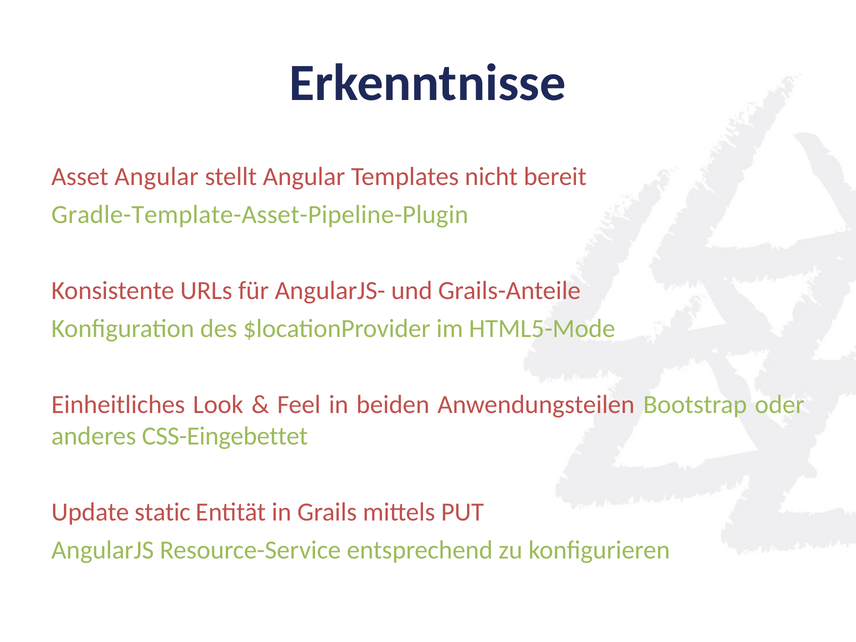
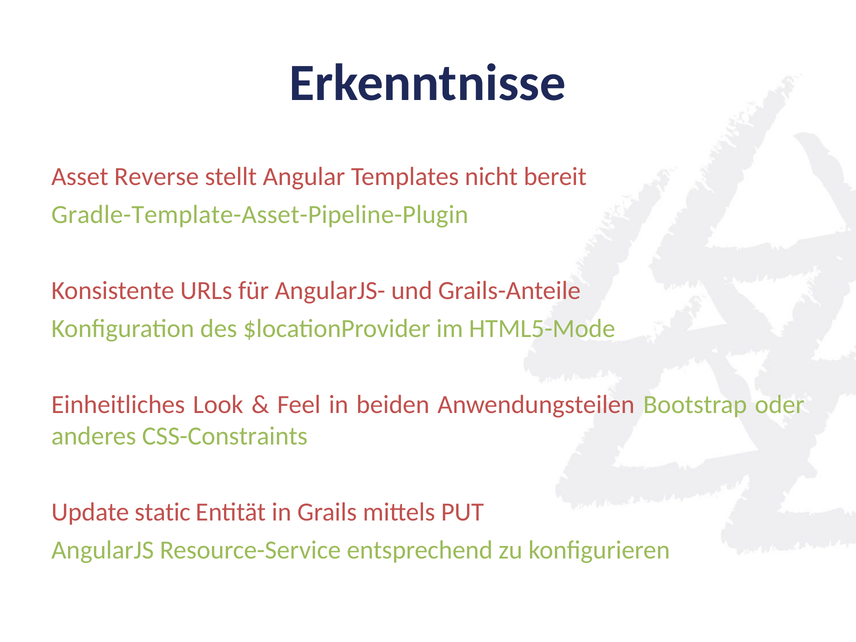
Asset Angular: Angular -> Reverse
CSS-Eingebettet: CSS-Eingebettet -> CSS-Constraints
